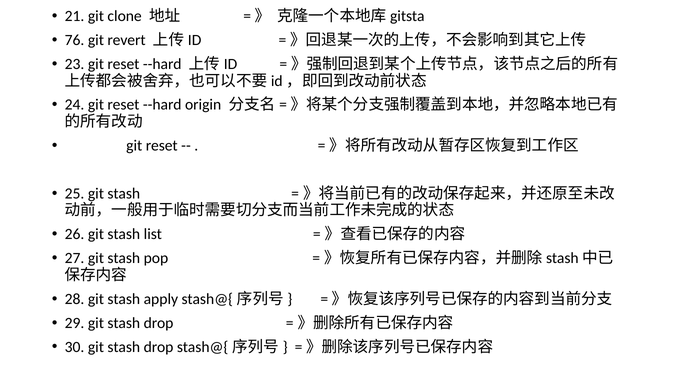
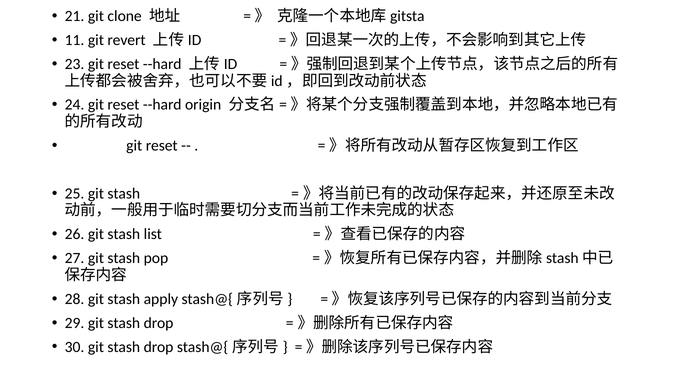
76: 76 -> 11
